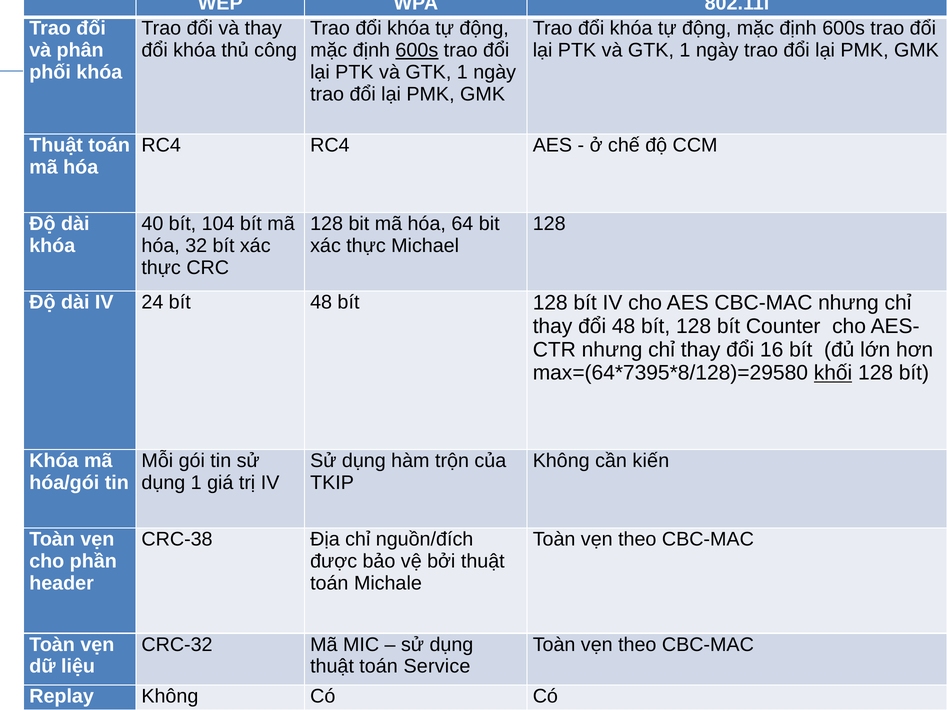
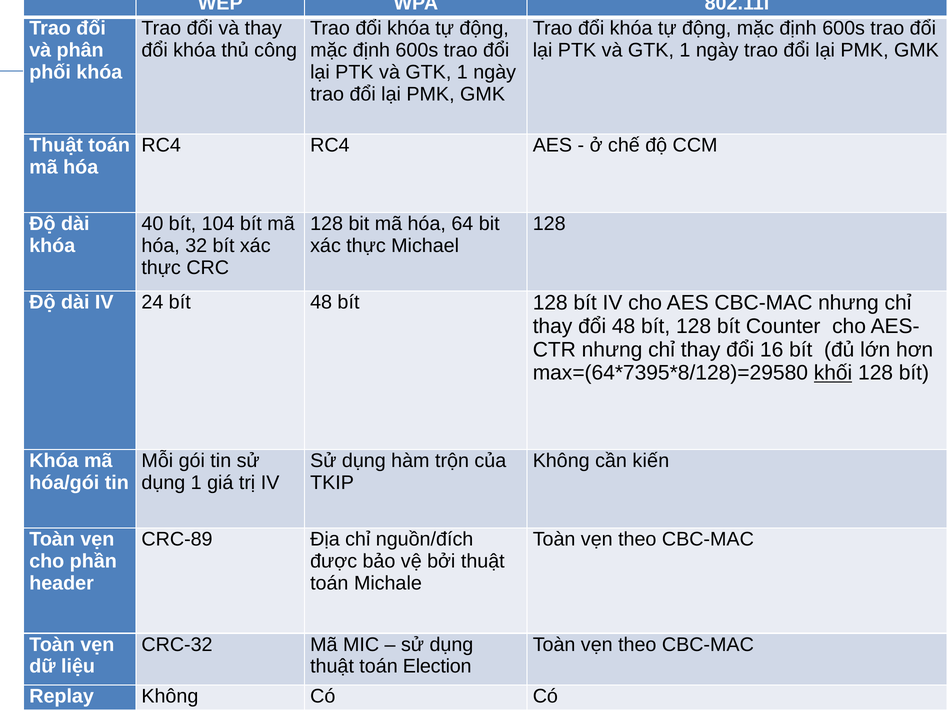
600s at (417, 50) underline: present -> none
CRC-38: CRC-38 -> CRC-89
Service: Service -> Election
